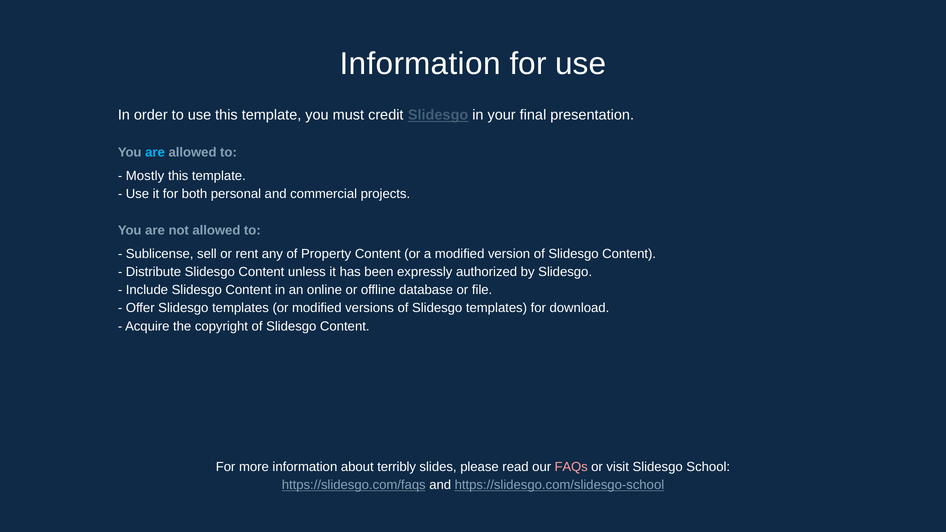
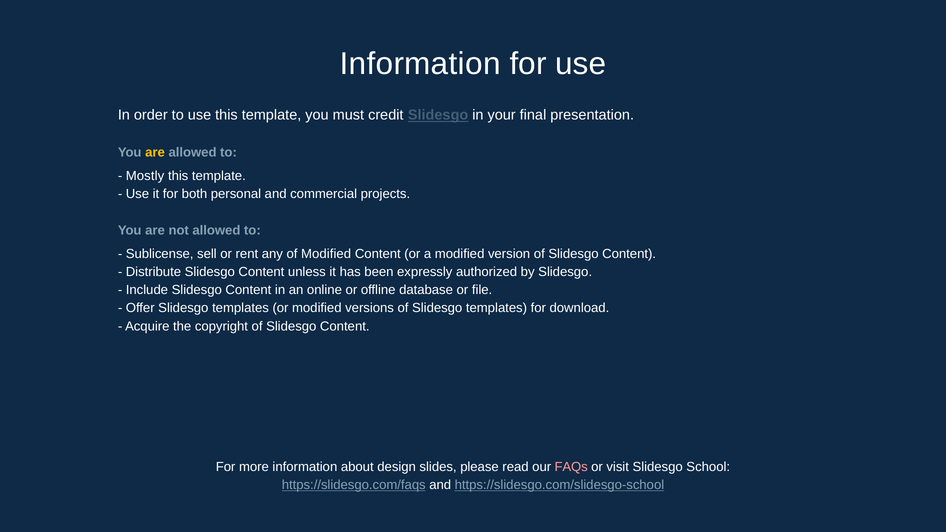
are at (155, 152) colour: light blue -> yellow
of Property: Property -> Modified
terribly: terribly -> design
